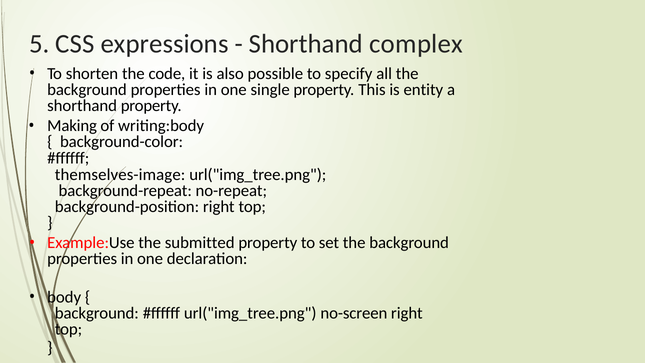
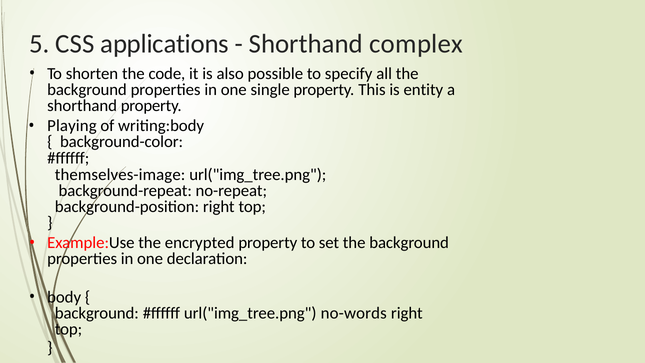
expressions: expressions -> applications
Making: Making -> Playing
submitted: submitted -> encrypted
no-screen: no-screen -> no-words
